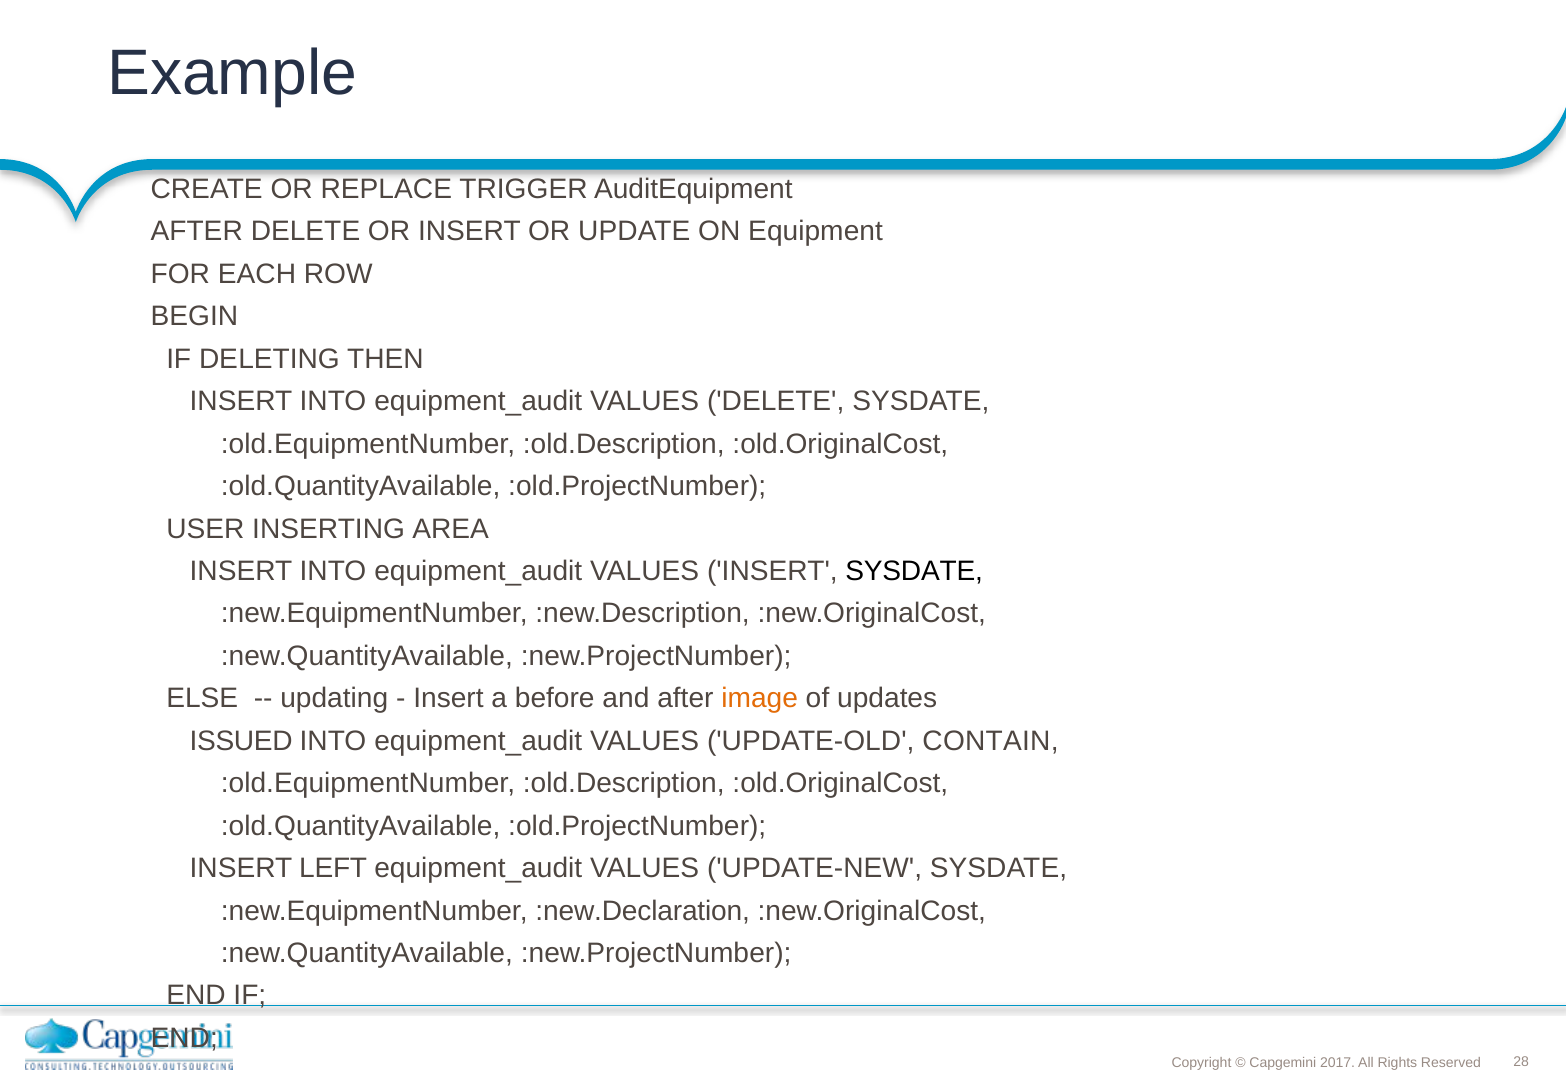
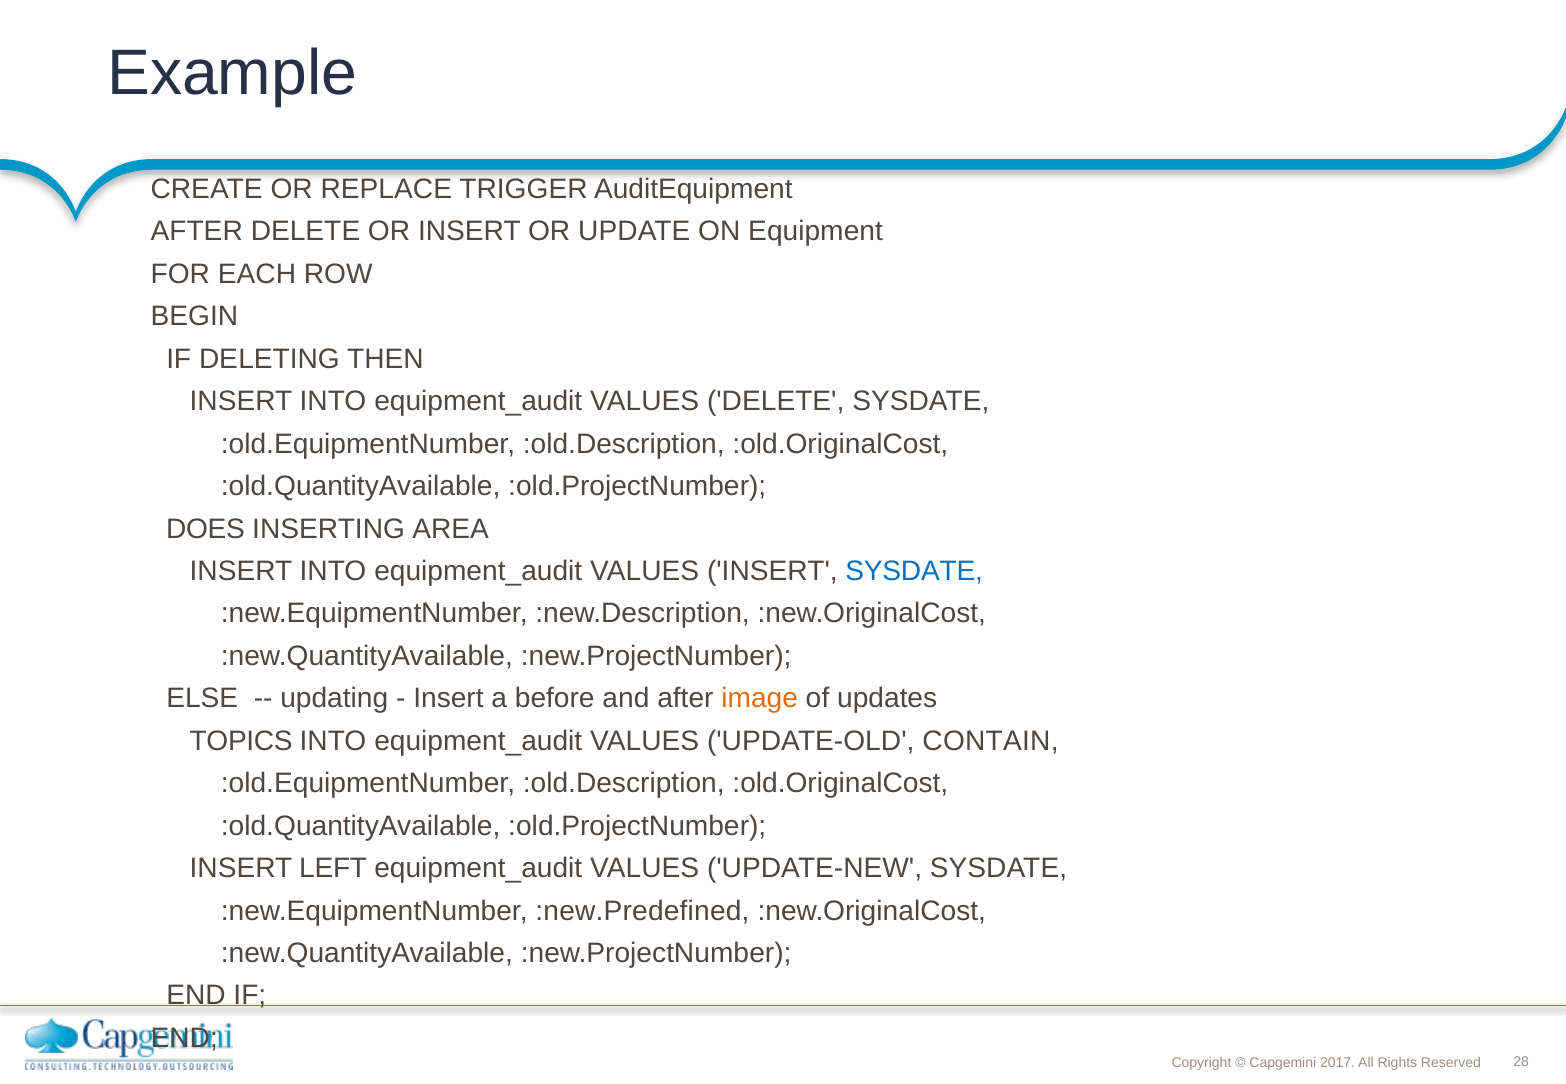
USER: USER -> DOES
SYSDATE at (914, 571) colour: black -> blue
ISSUED: ISSUED -> TOPICS
:new.Declaration: :new.Declaration -> :new.Predefined
